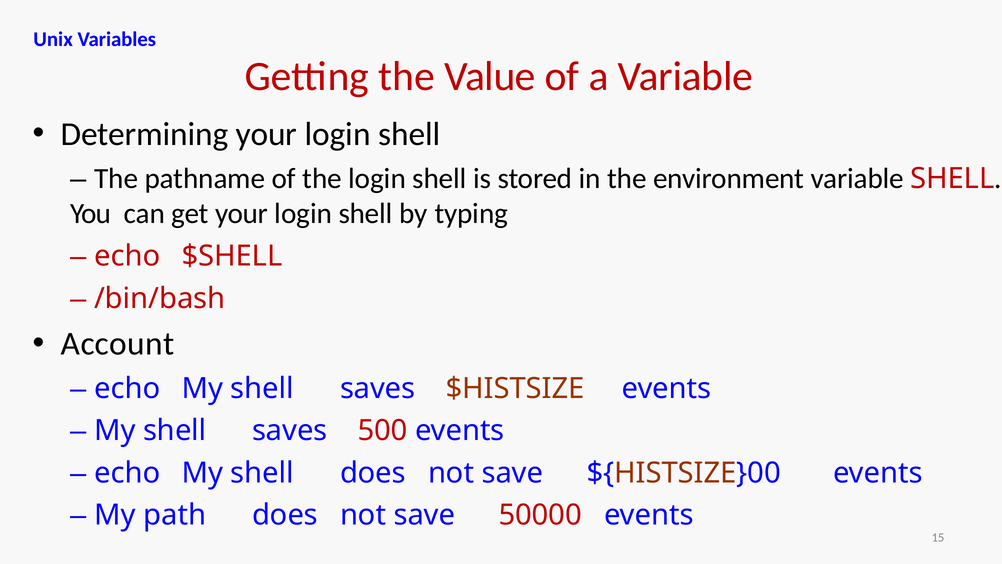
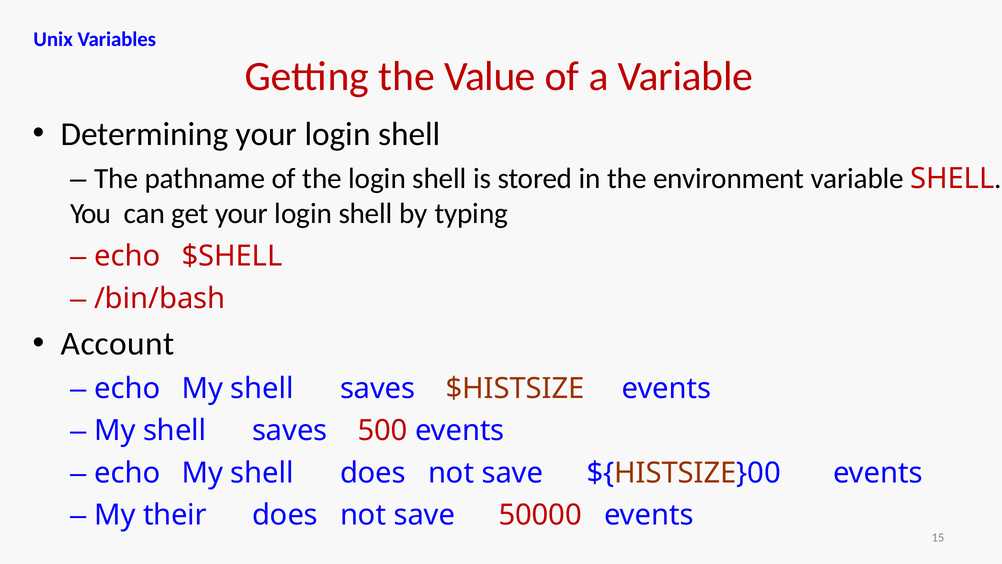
path: path -> their
